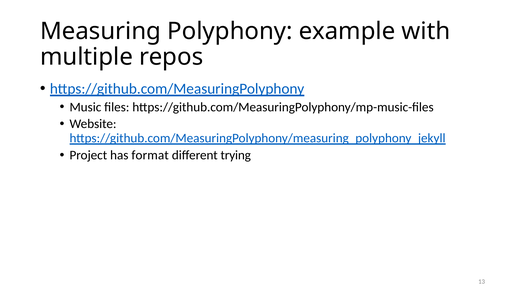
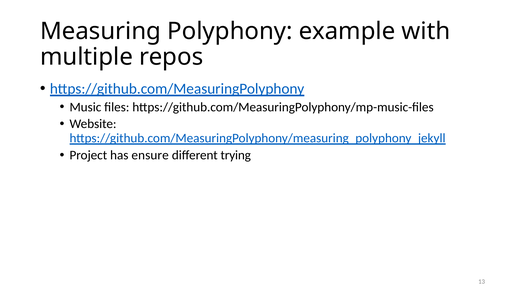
format: format -> ensure
